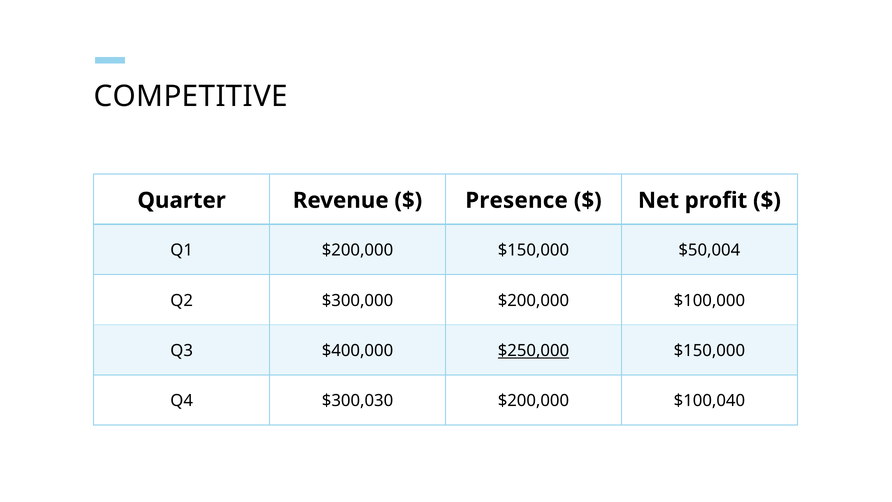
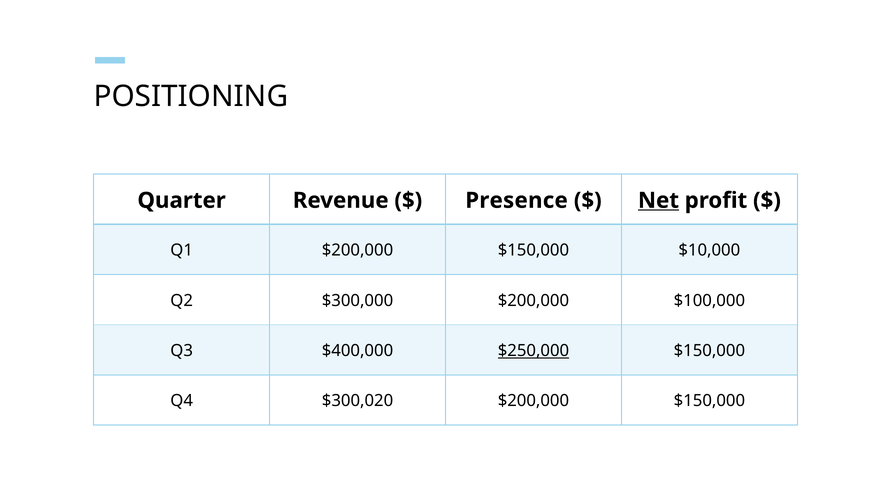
COMPETITIVE: COMPETITIVE -> POSITIONING
Net underline: none -> present
$50,004: $50,004 -> $10,000
$300,030: $300,030 -> $300,020
$100,040 at (709, 401): $100,040 -> $150,000
